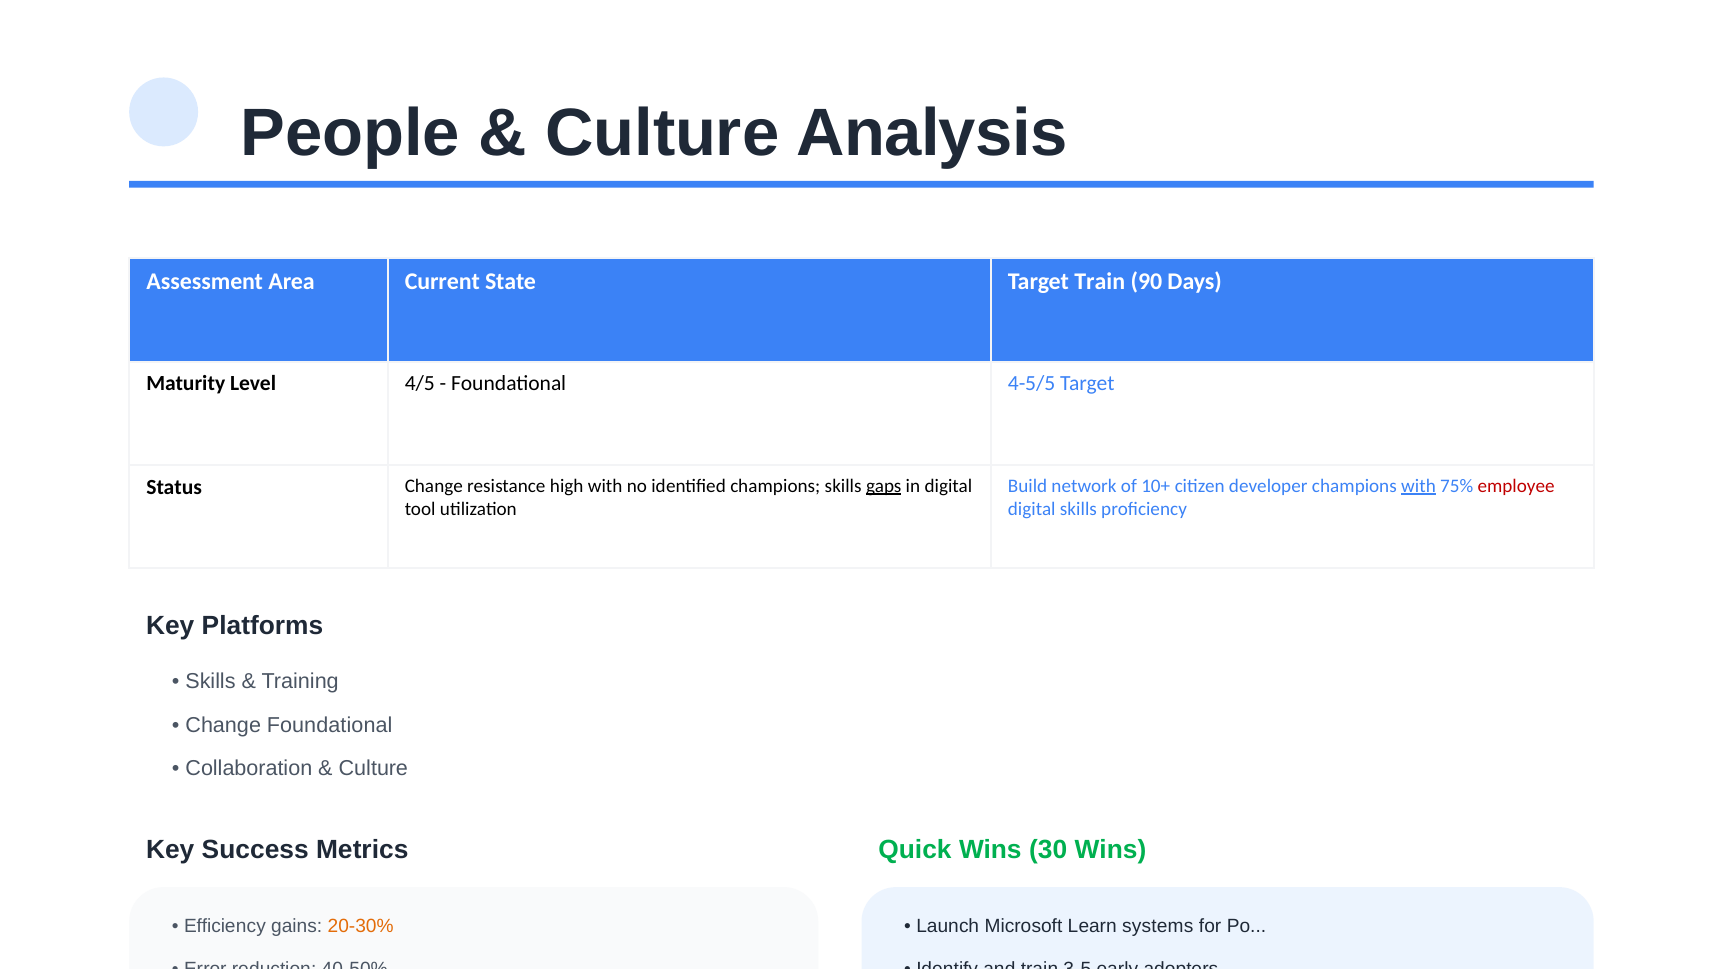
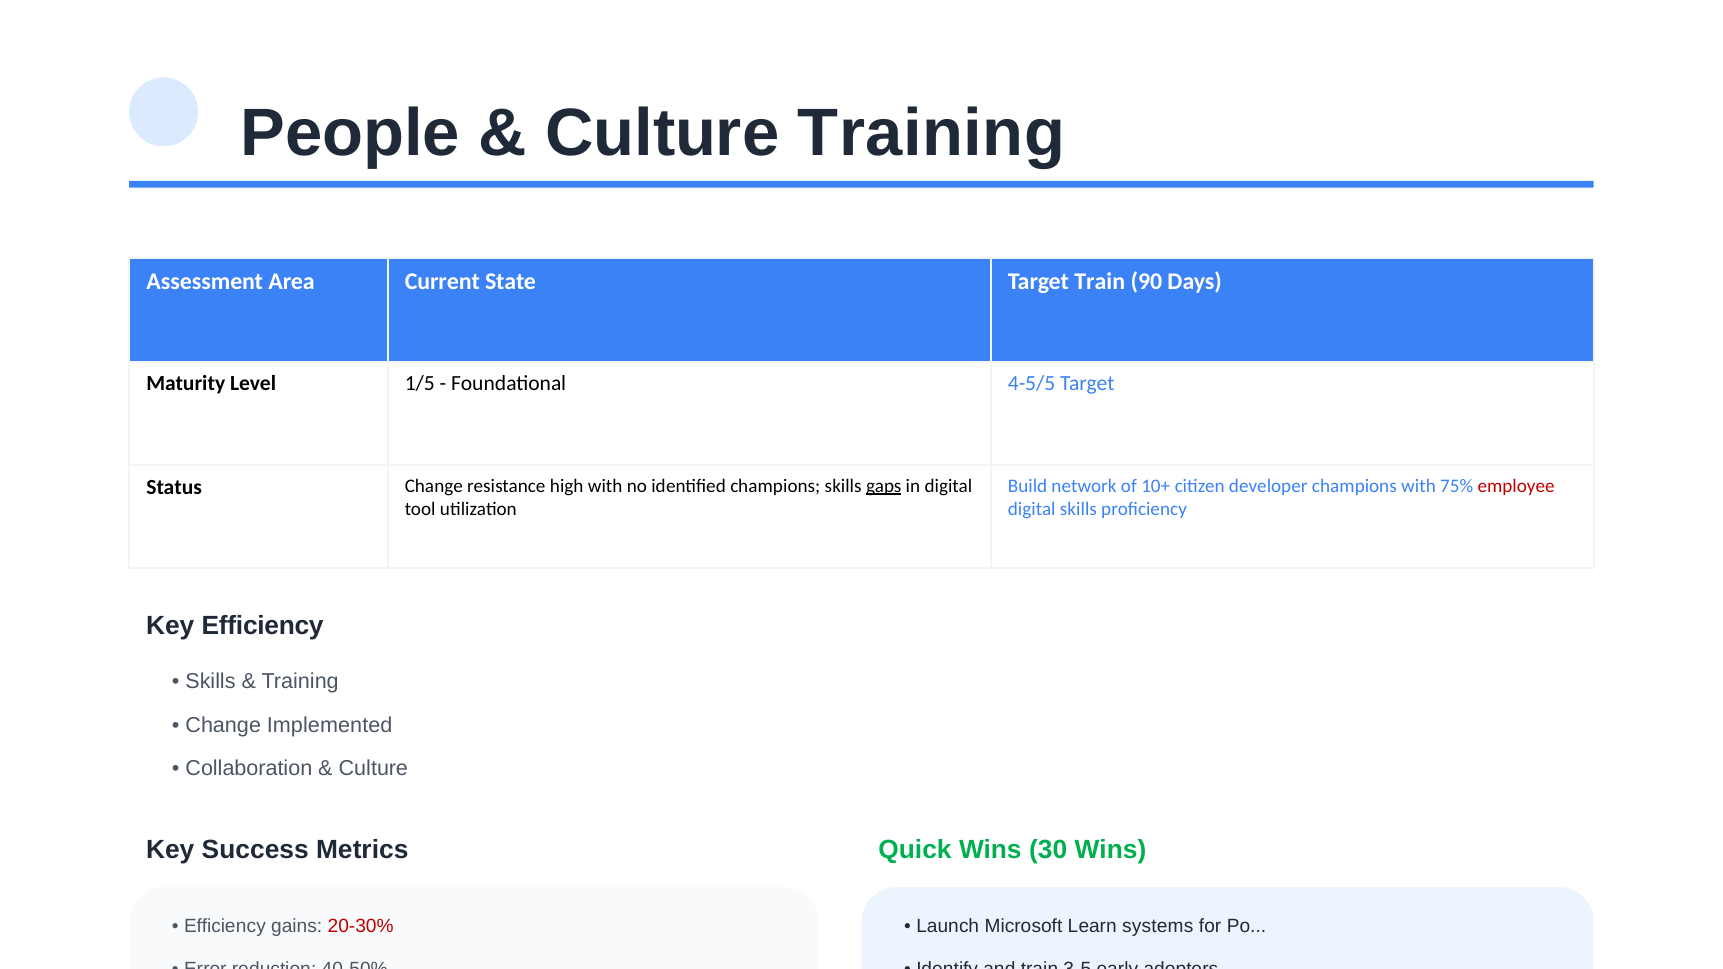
Culture Analysis: Analysis -> Training
4/5: 4/5 -> 1/5
with at (1419, 486) underline: present -> none
Key Platforms: Platforms -> Efficiency
Change Foundational: Foundational -> Implemented
20-30% colour: orange -> red
